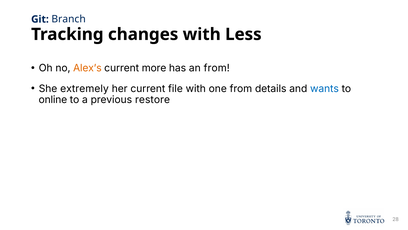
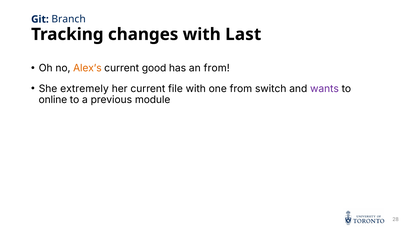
Less: Less -> Last
more: more -> good
details: details -> switch
wants colour: blue -> purple
restore: restore -> module
